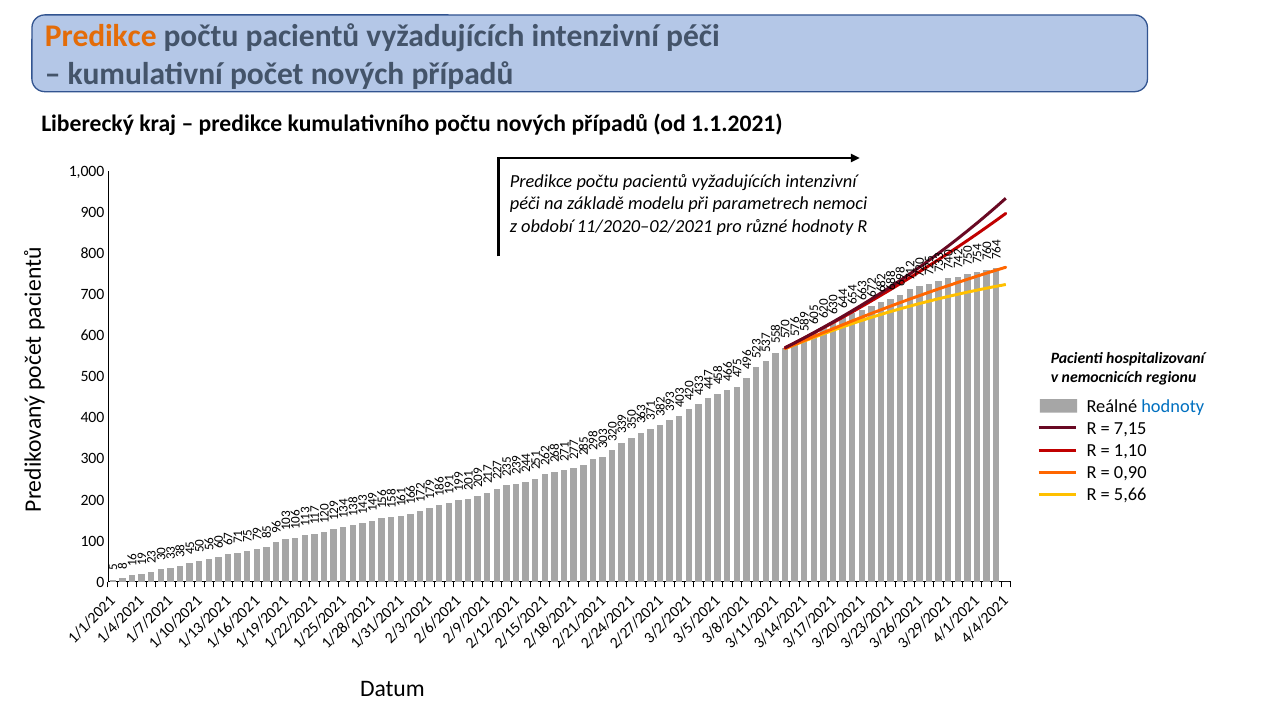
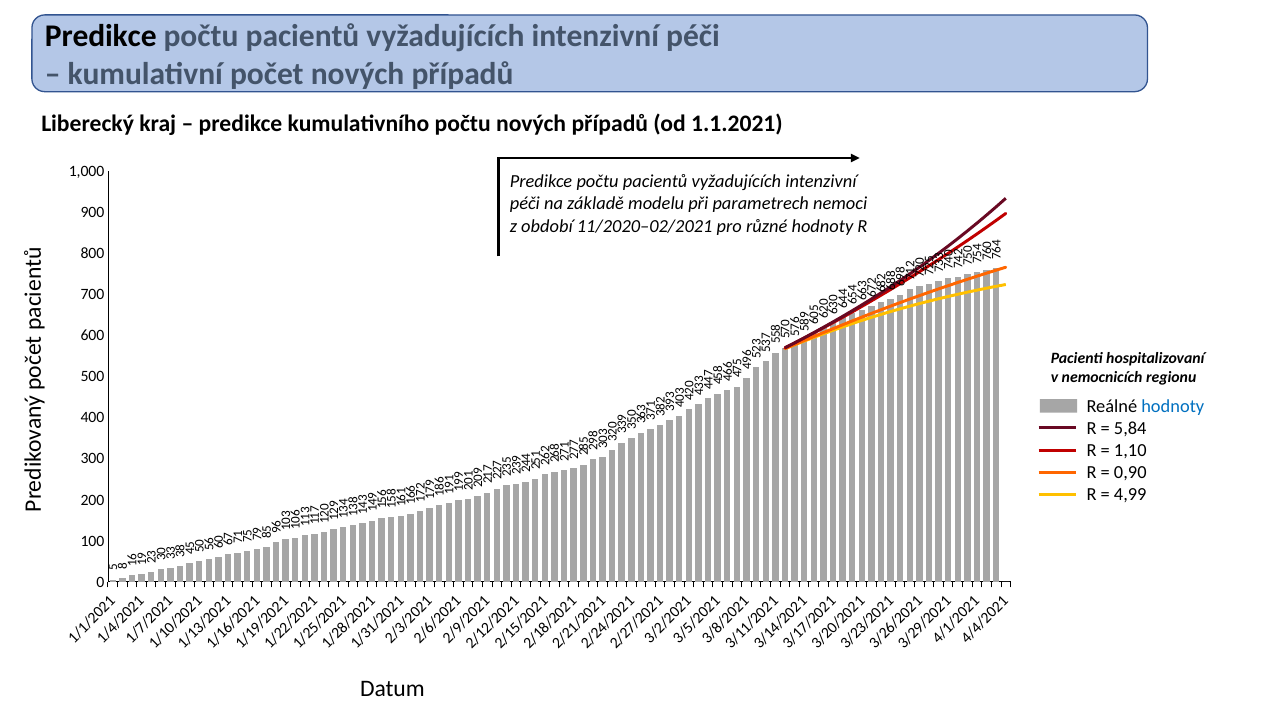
Predikce at (101, 37) colour: orange -> black
7,15: 7,15 -> 5,84
5,66: 5,66 -> 4,99
